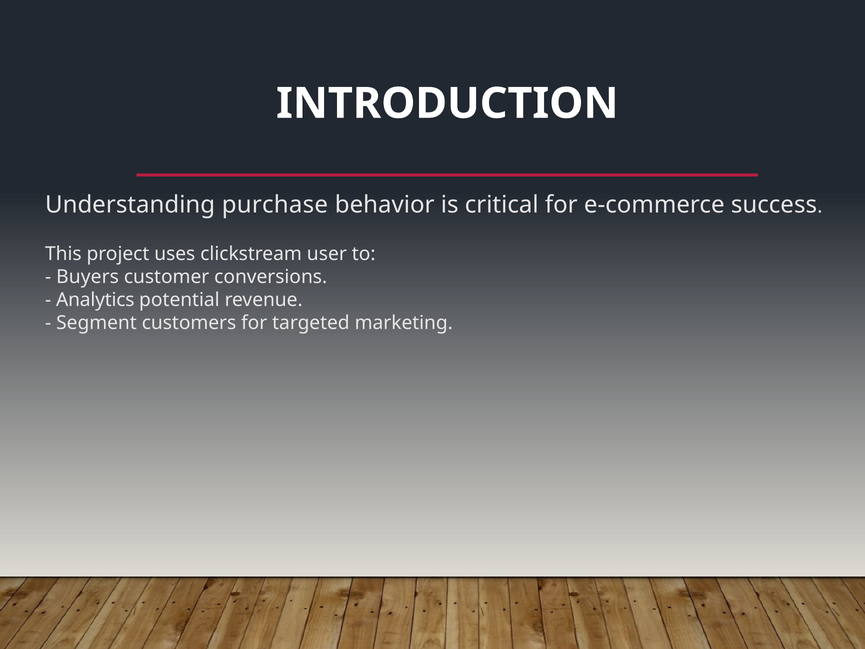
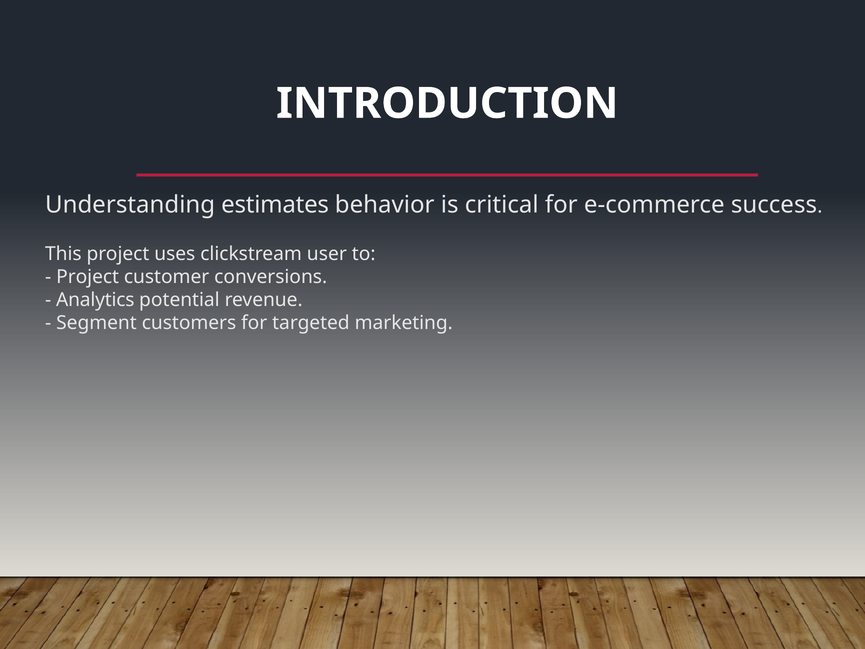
purchase: purchase -> estimates
Buyers at (88, 277): Buyers -> Project
